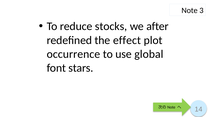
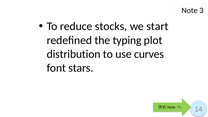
after: after -> start
effect: effect -> typing
occurrence: occurrence -> distribution
global: global -> curves
